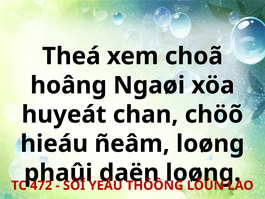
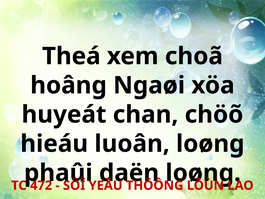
ñeâm: ñeâm -> luoân
